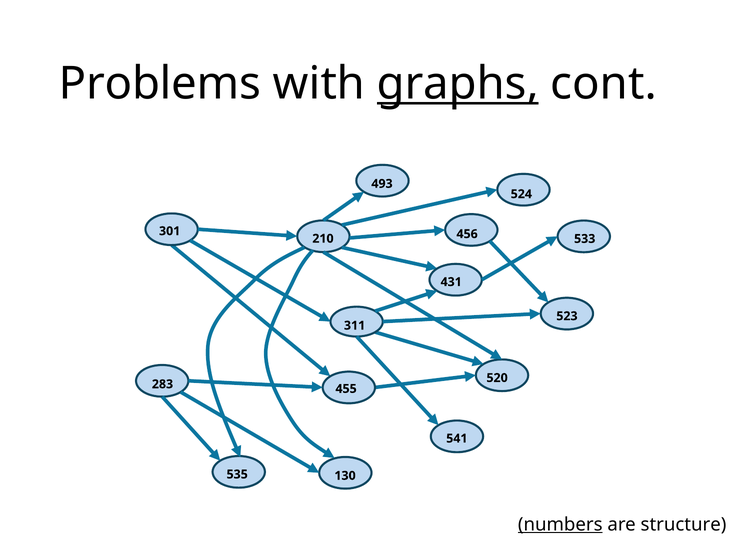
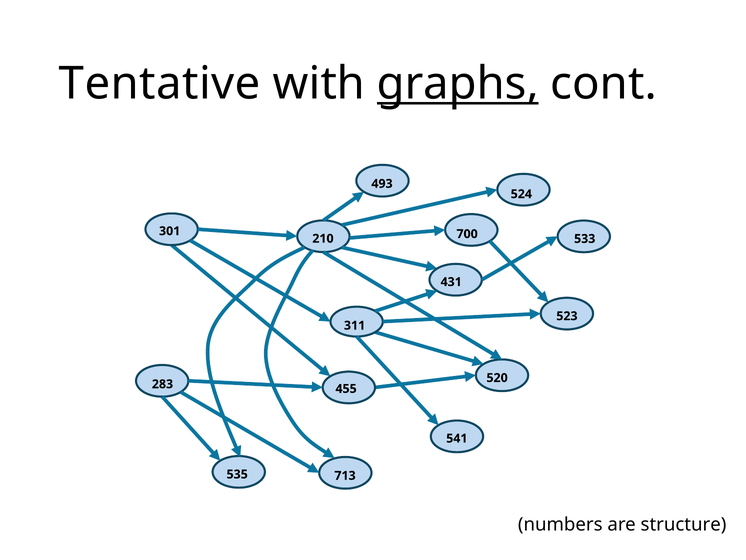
Problems: Problems -> Tentative
456: 456 -> 700
130: 130 -> 713
numbers underline: present -> none
